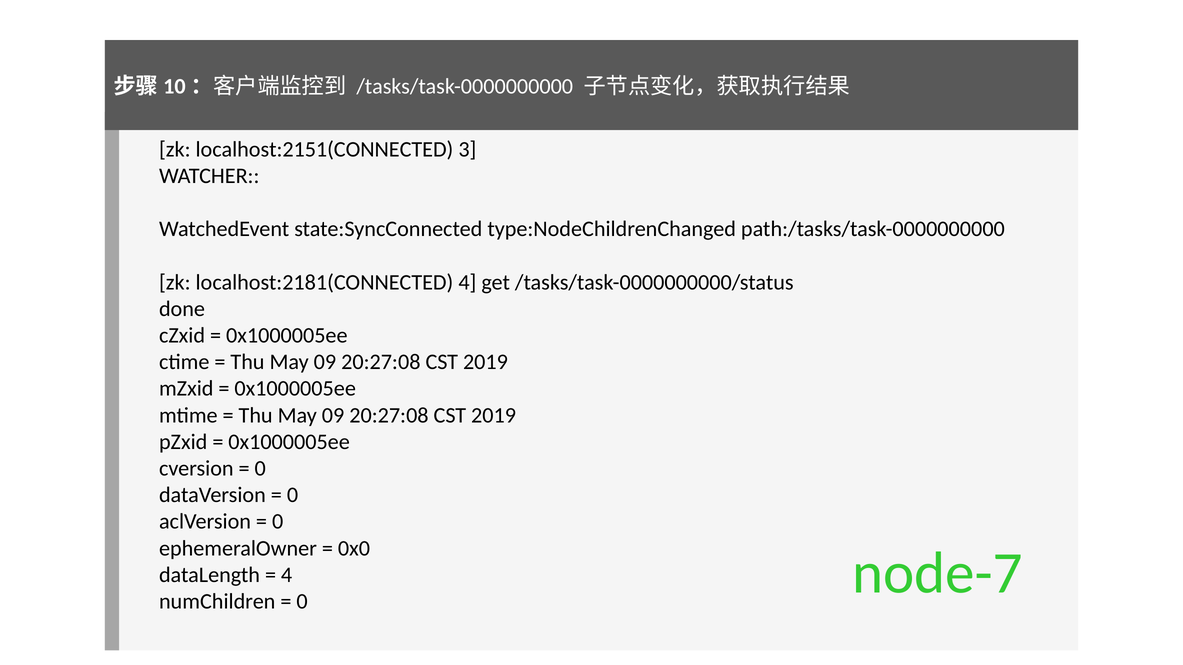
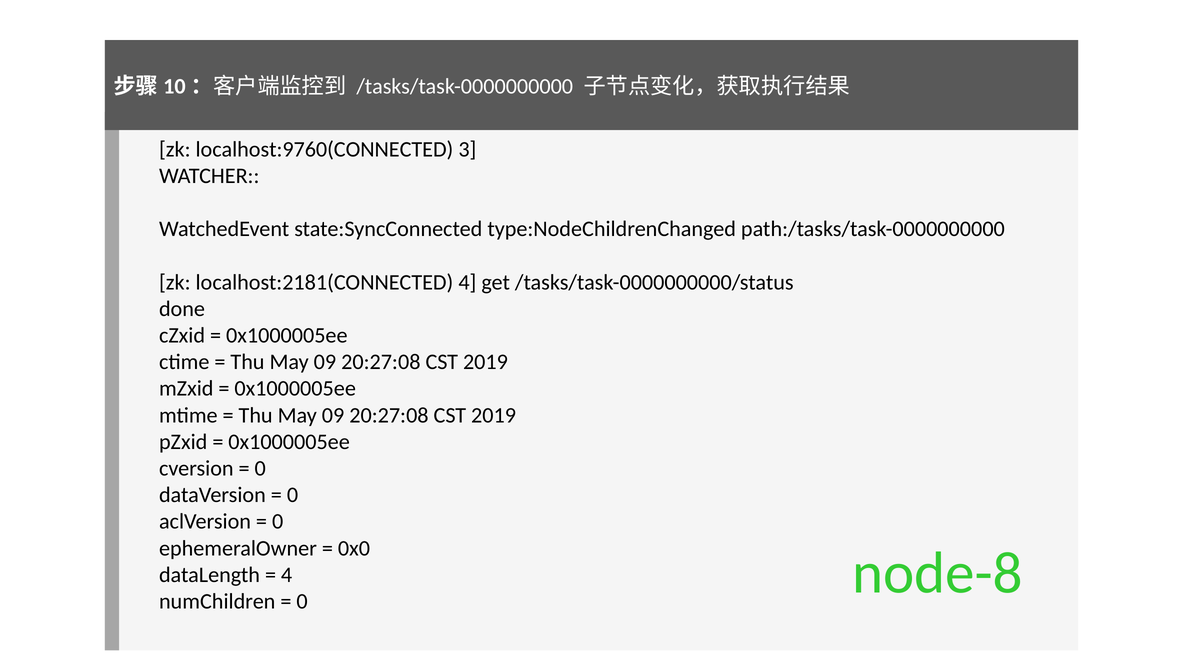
localhost:2151(CONNECTED: localhost:2151(CONNECTED -> localhost:9760(CONNECTED
node-7: node-7 -> node-8
